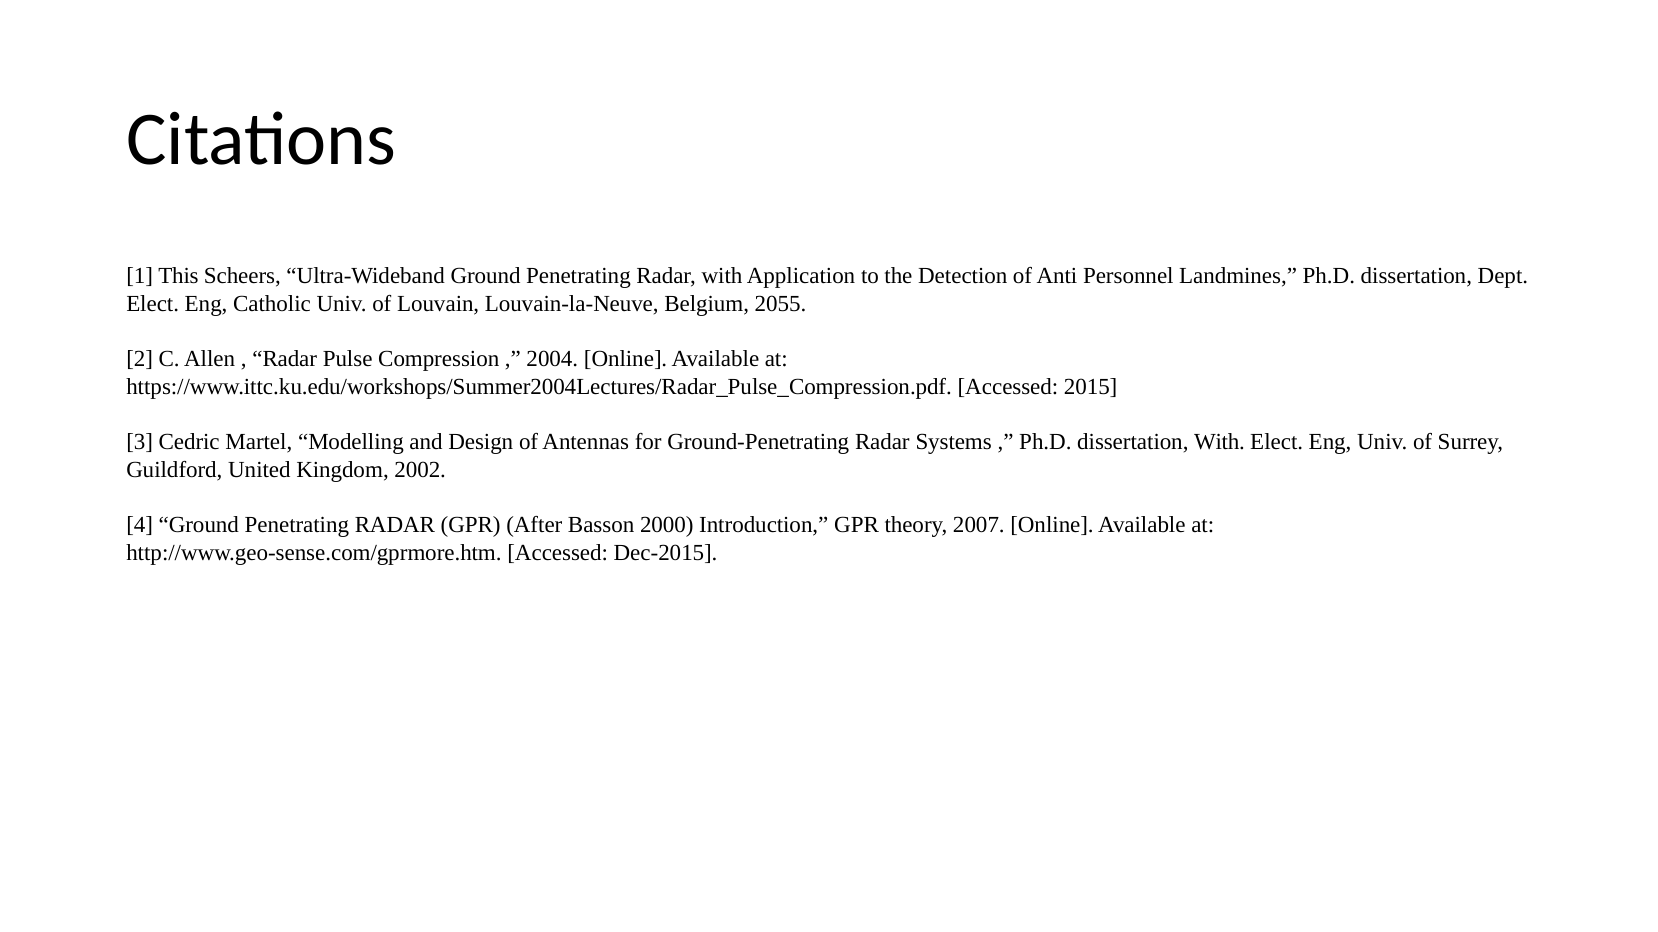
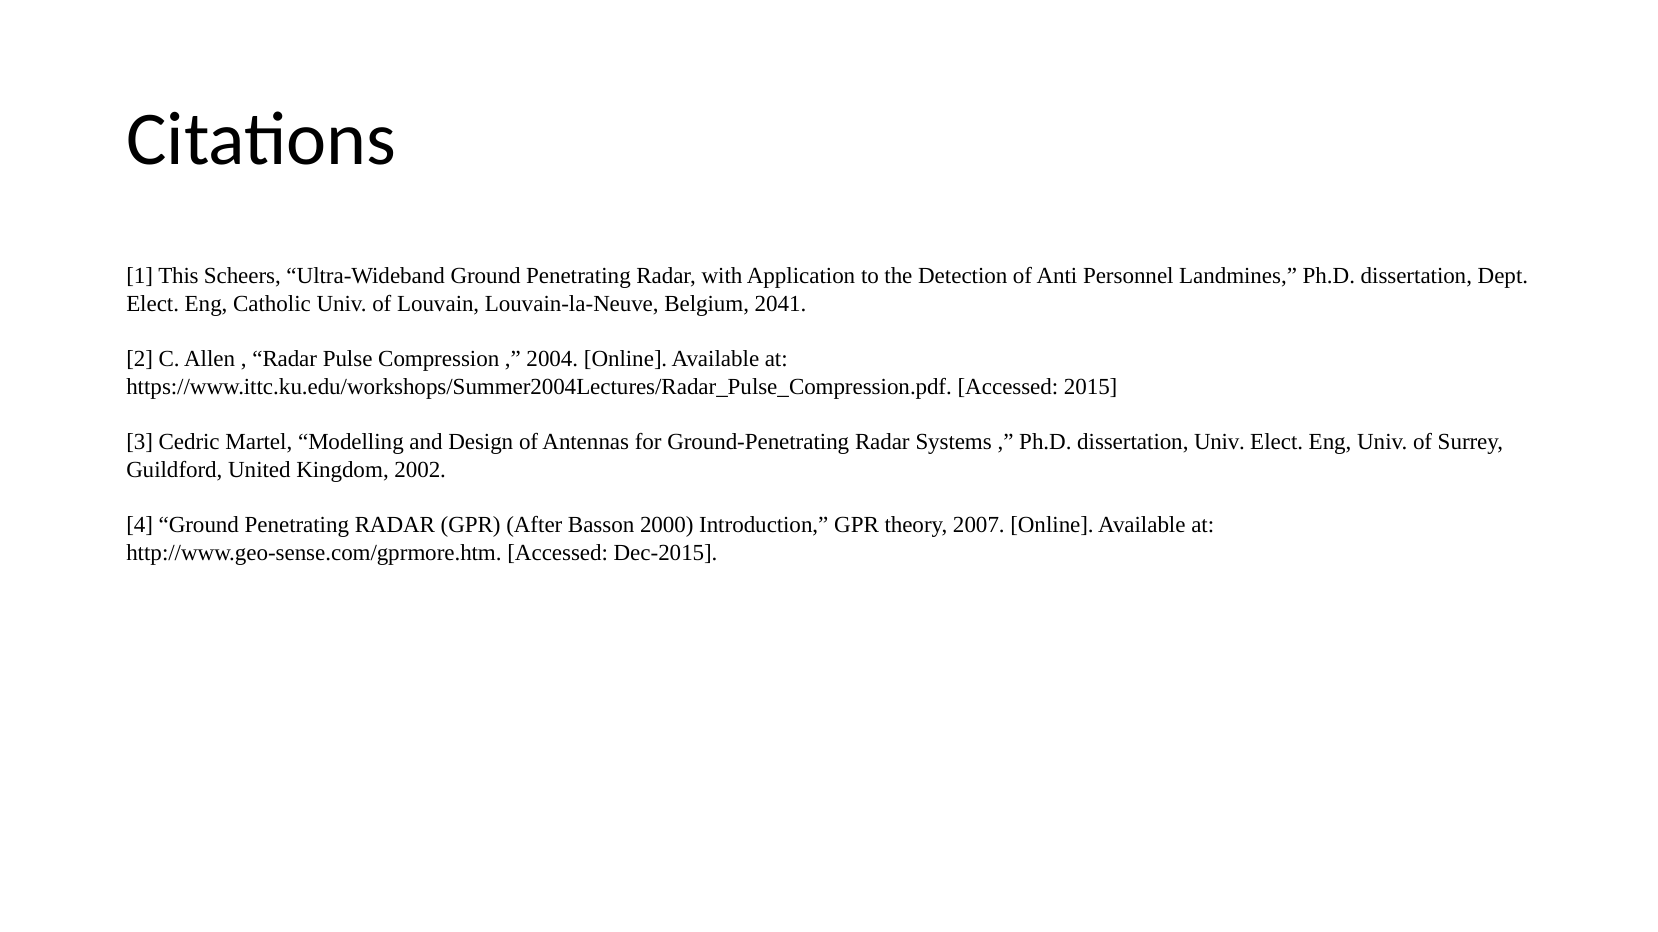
2055: 2055 -> 2041
dissertation With: With -> Univ
